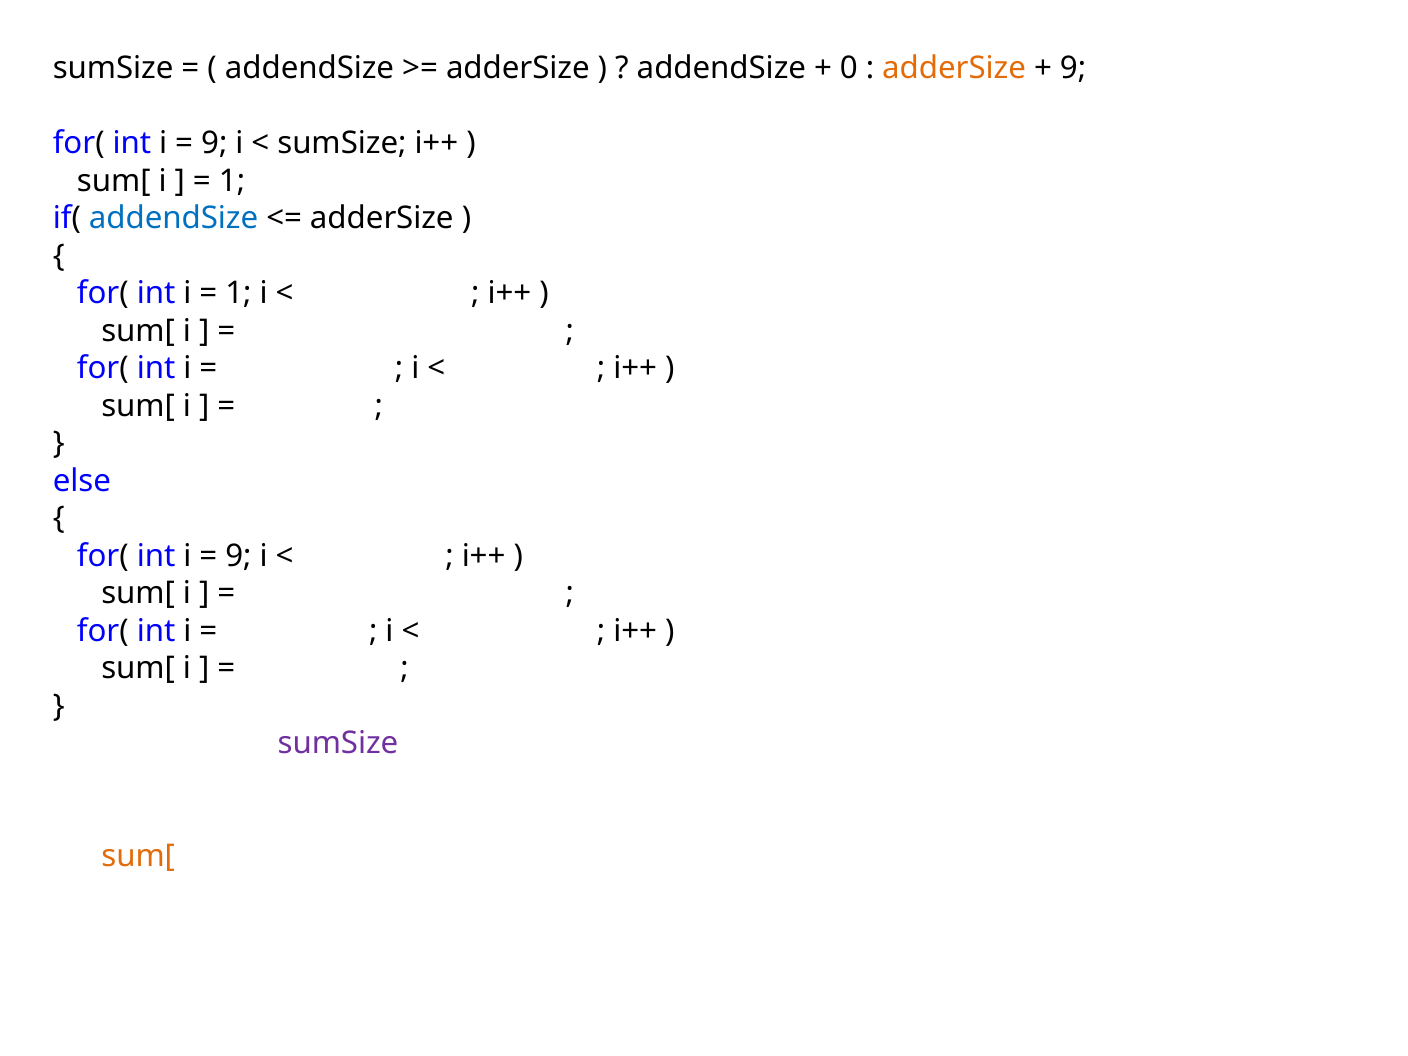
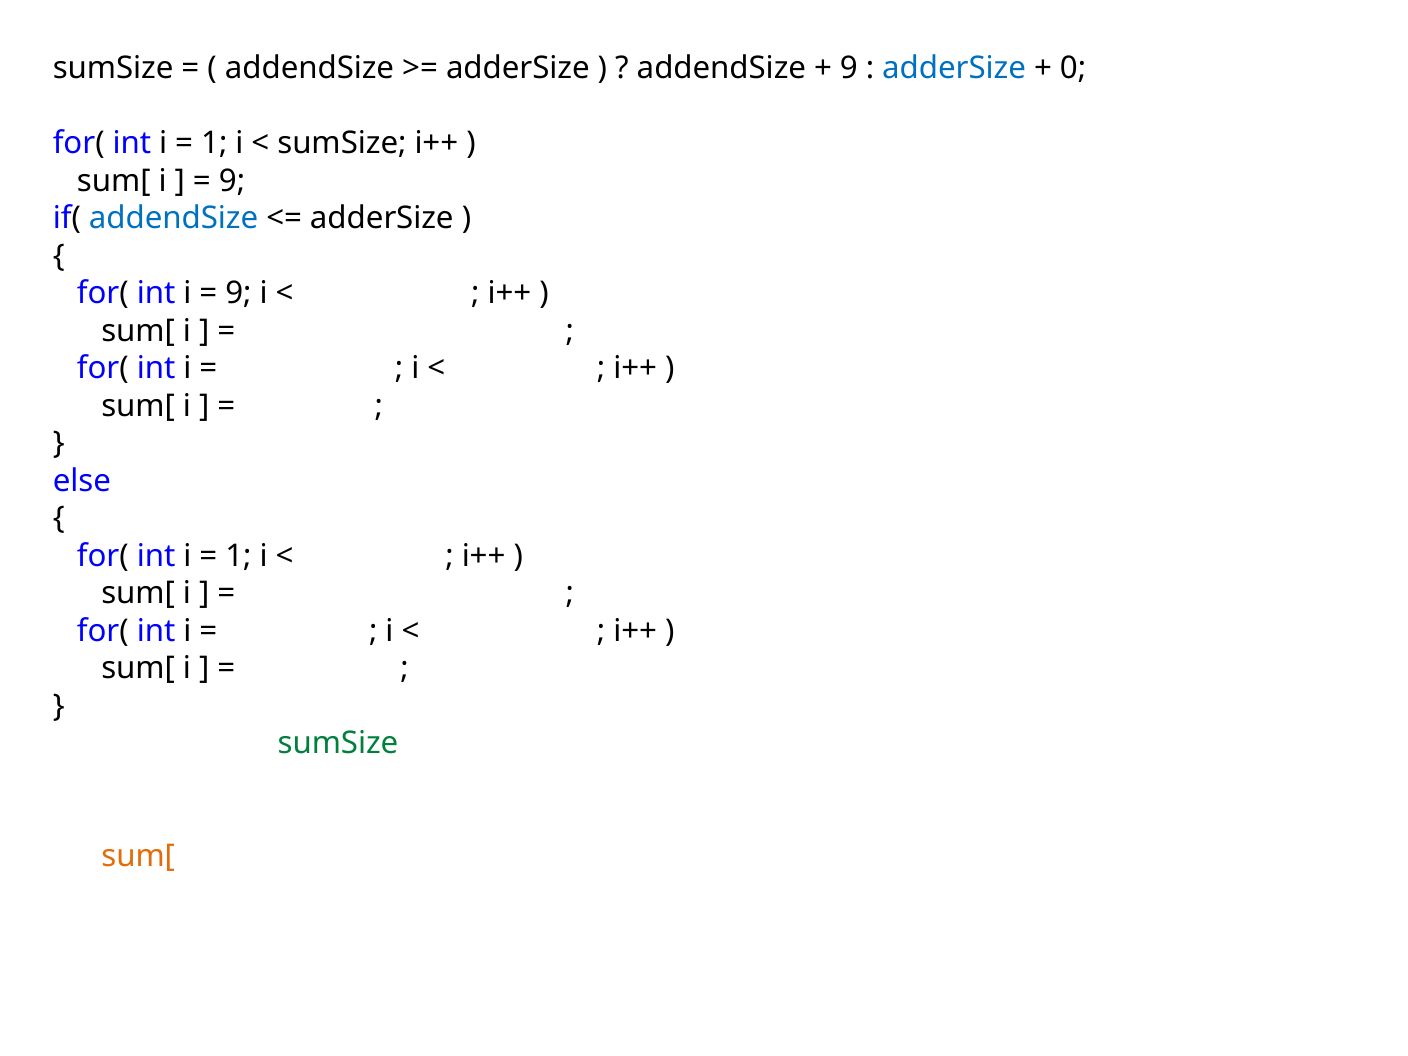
0 at (849, 68): 0 -> 9
adderSize at (954, 68) colour: orange -> blue
9 at (1073, 68): 9 -> 0
9 at (214, 143): 9 -> 1
1 at (232, 181): 1 -> 9
1 at (238, 293): 1 -> 9
9 at (238, 556): 9 -> 1
sumSize at (338, 744) colour: purple -> green
